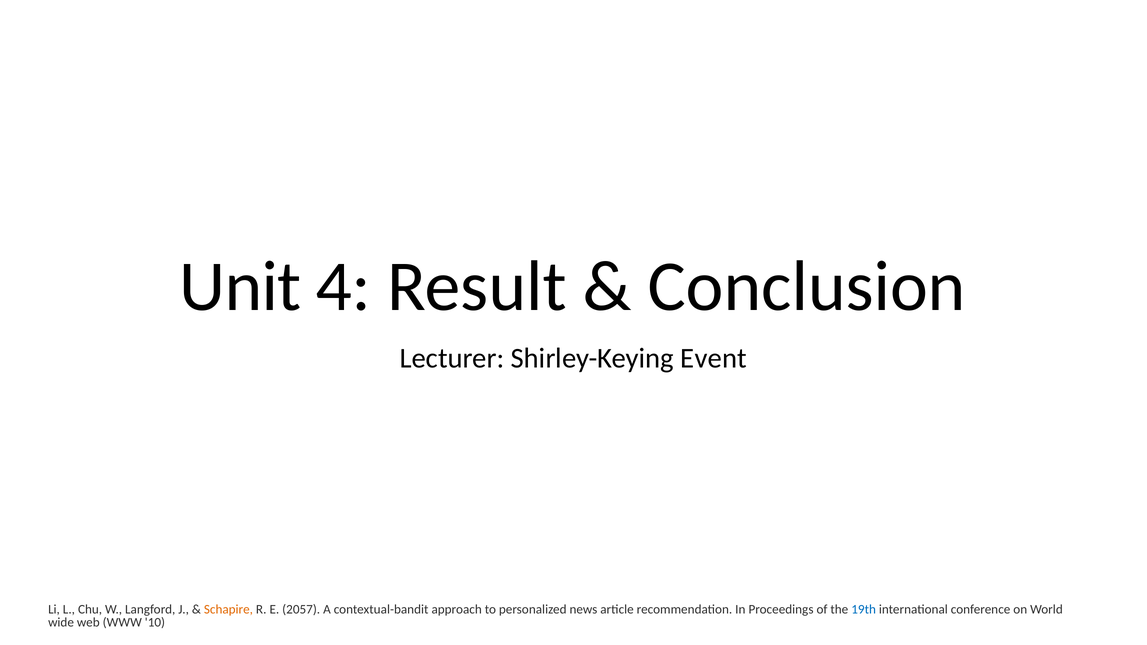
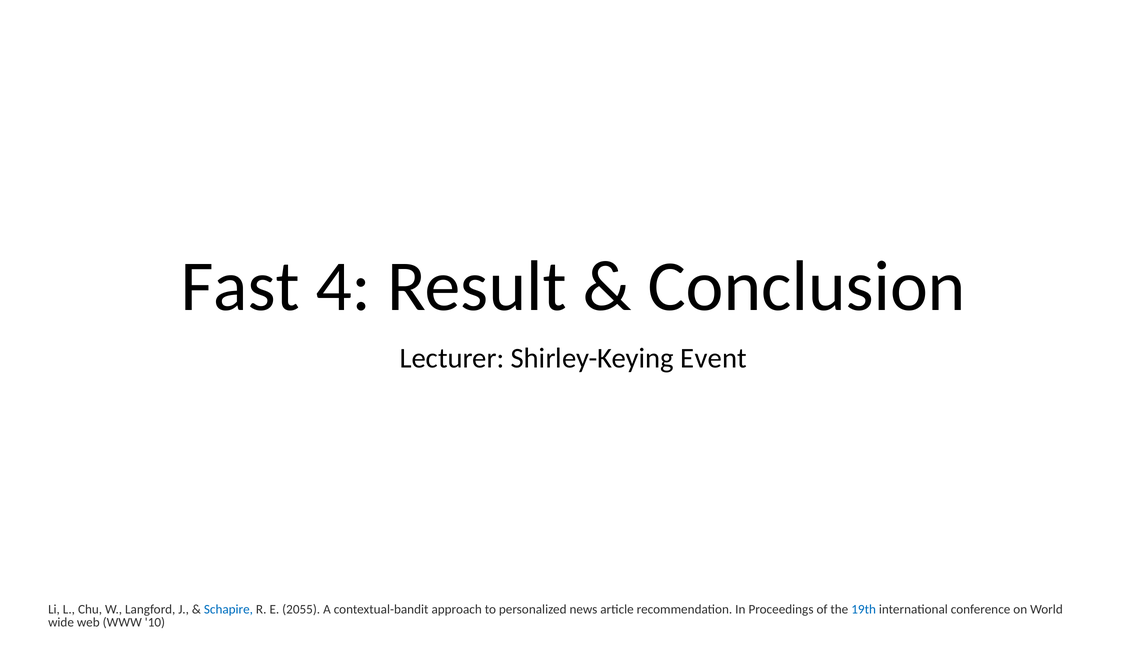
Unit: Unit -> Fast
Schapire colour: orange -> blue
2057: 2057 -> 2055
